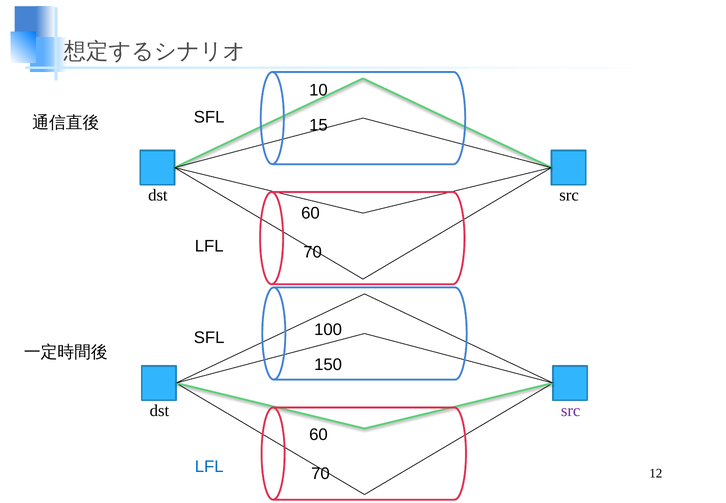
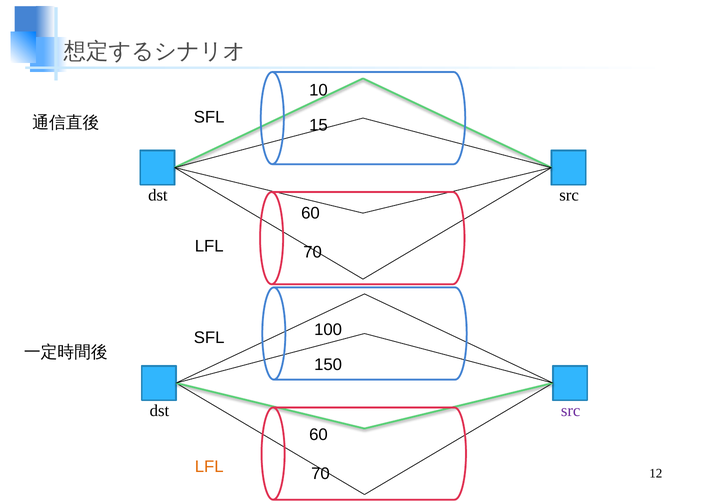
LFL at (209, 467) colour: blue -> orange
